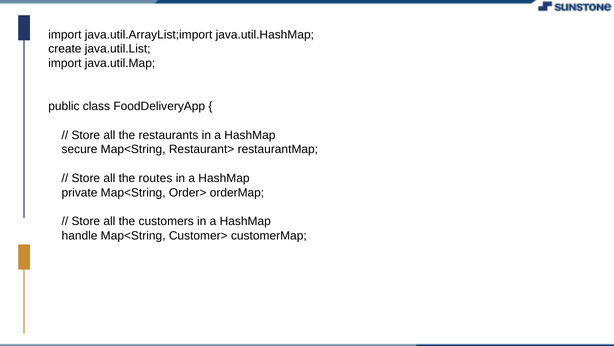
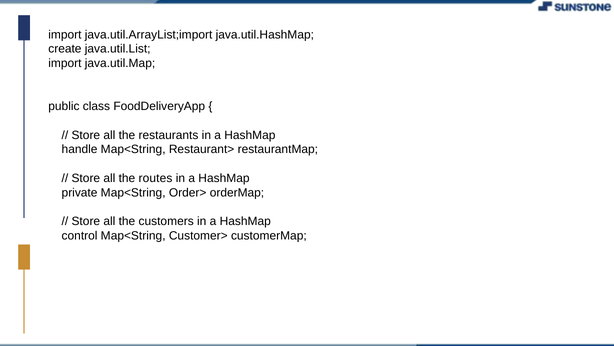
secure: secure -> handle
handle: handle -> control
